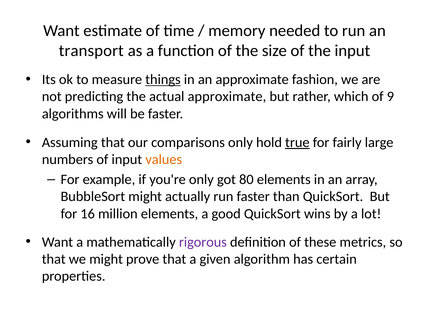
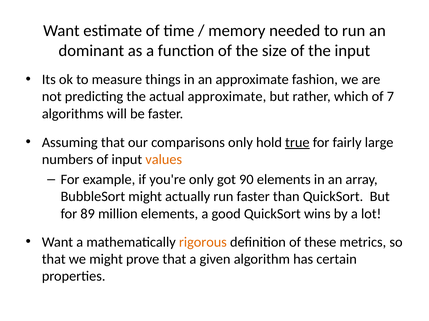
transport: transport -> dominant
things underline: present -> none
9: 9 -> 7
80: 80 -> 90
16: 16 -> 89
rigorous colour: purple -> orange
